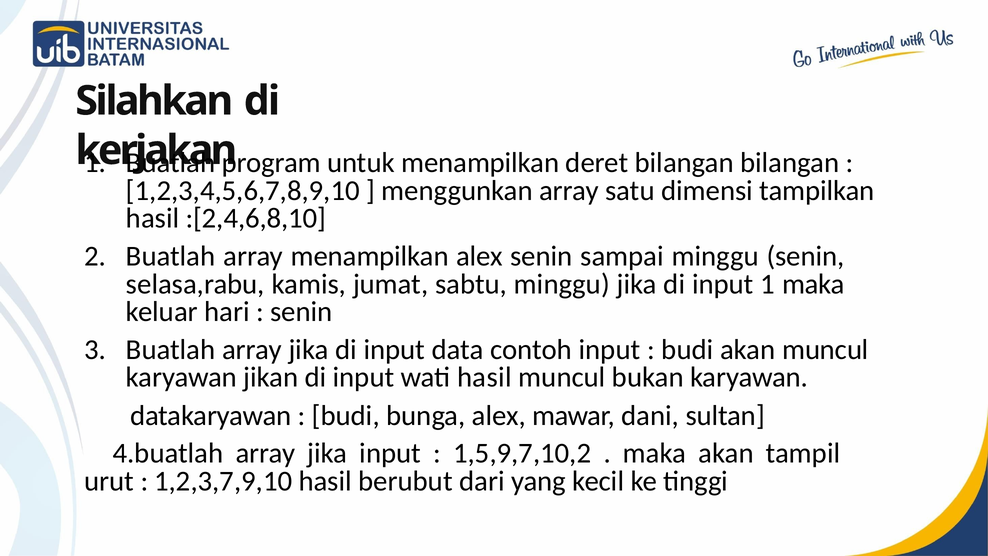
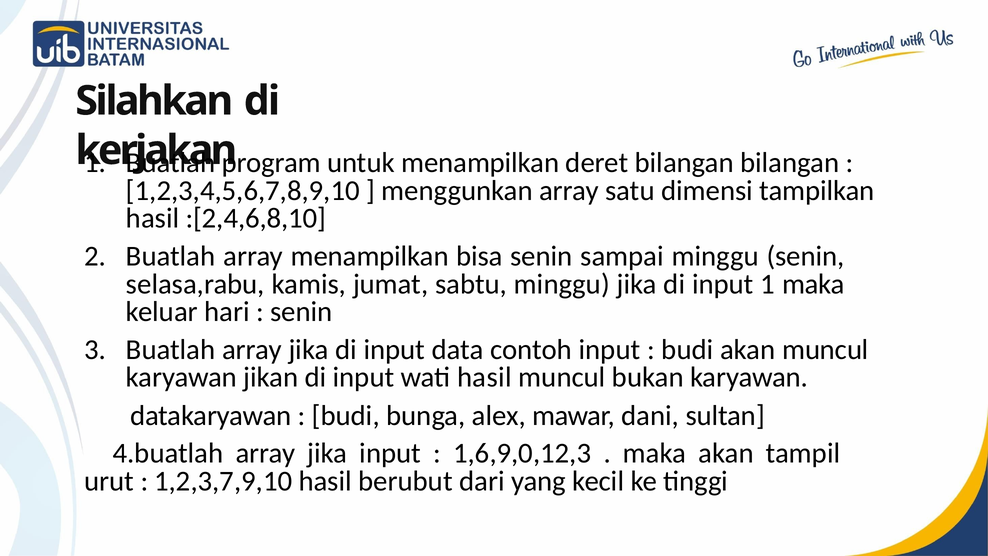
menampilkan alex: alex -> bisa
1,5,9,7,10,2: 1,5,9,7,10,2 -> 1,6,9,0,12,3
